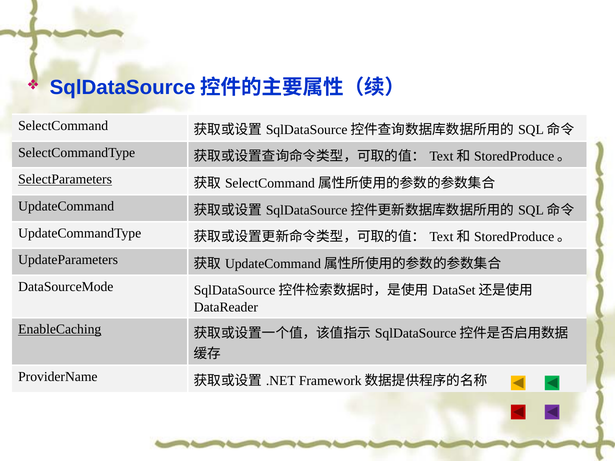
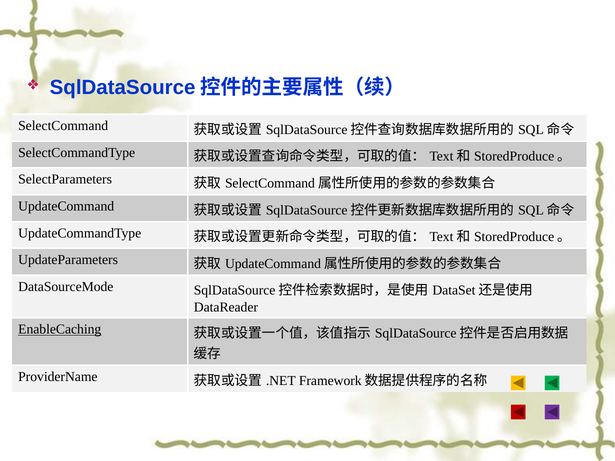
SelectParameters underline: present -> none
